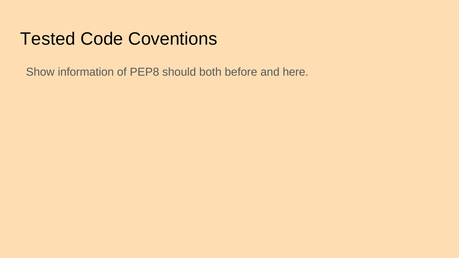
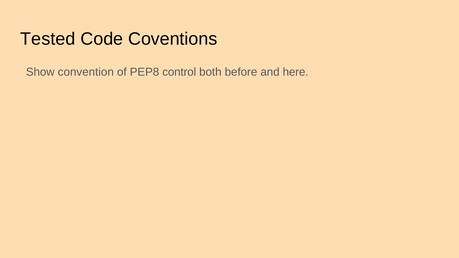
information: information -> convention
should: should -> control
